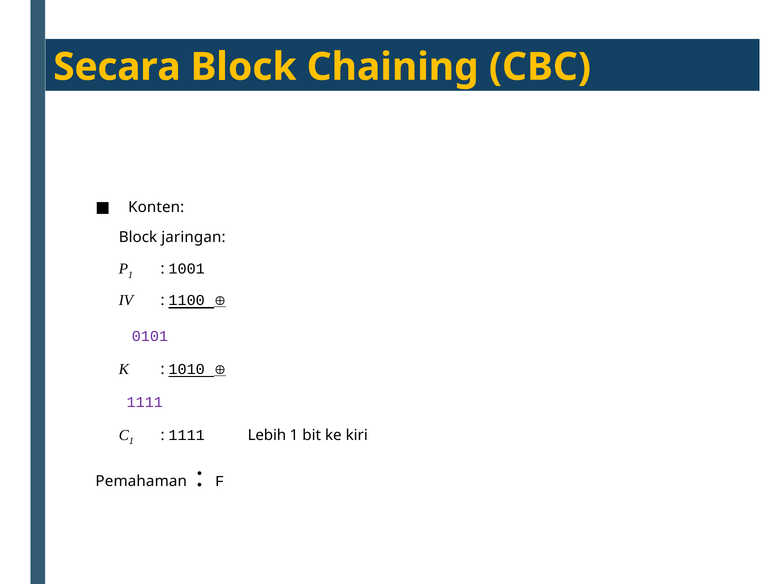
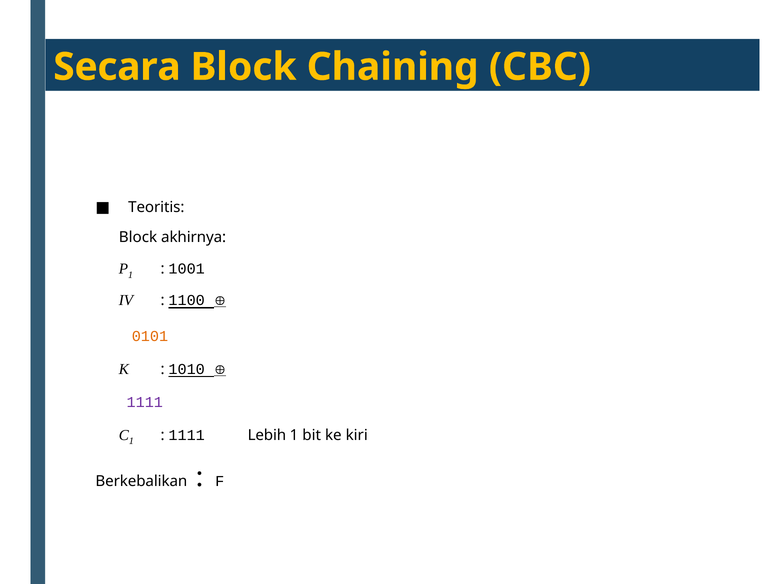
Konten: Konten -> Teoritis
jaringan: jaringan -> akhirnya
0101 colour: purple -> orange
Pemahaman: Pemahaman -> Berkebalikan
